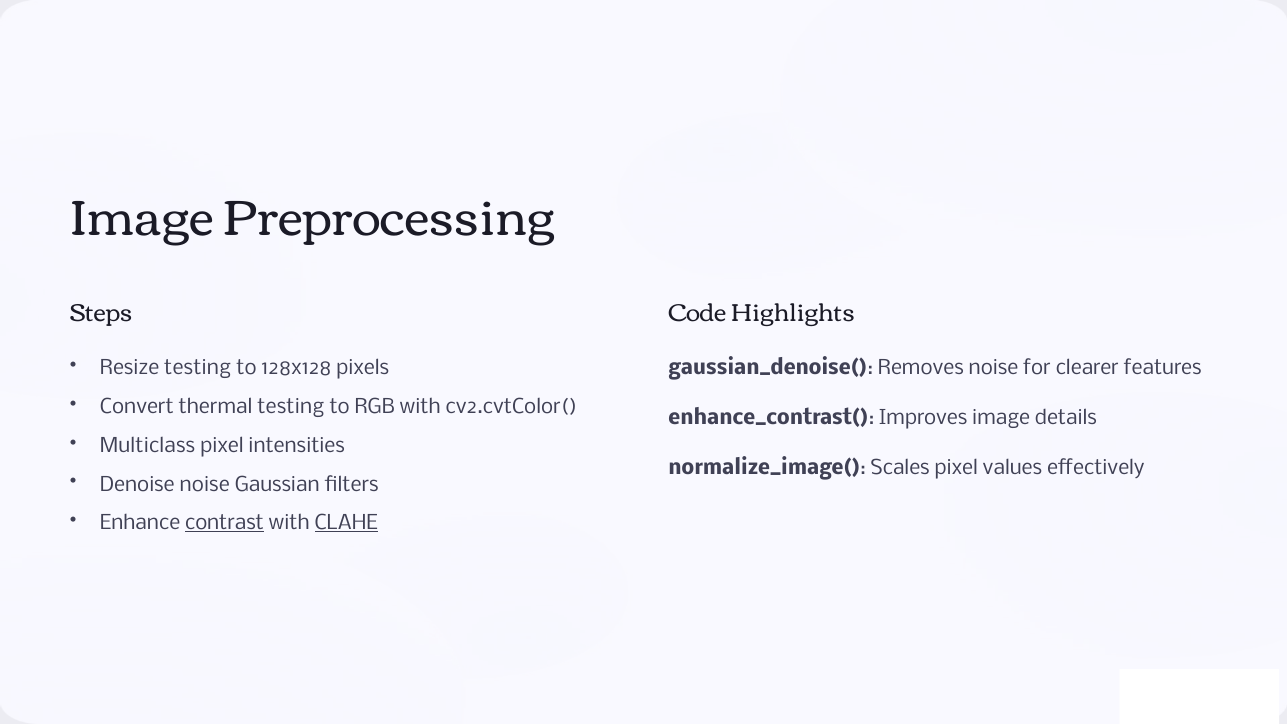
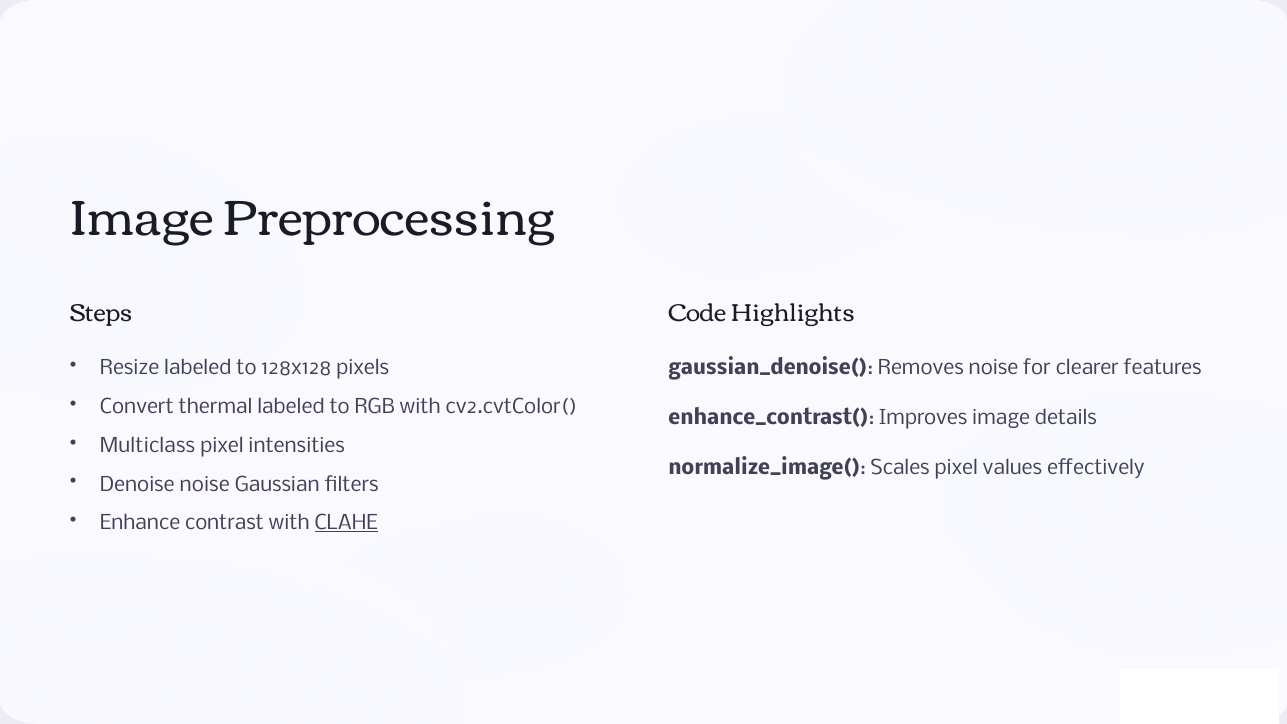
Resize testing: testing -> labeled
thermal testing: testing -> labeled
contrast underline: present -> none
